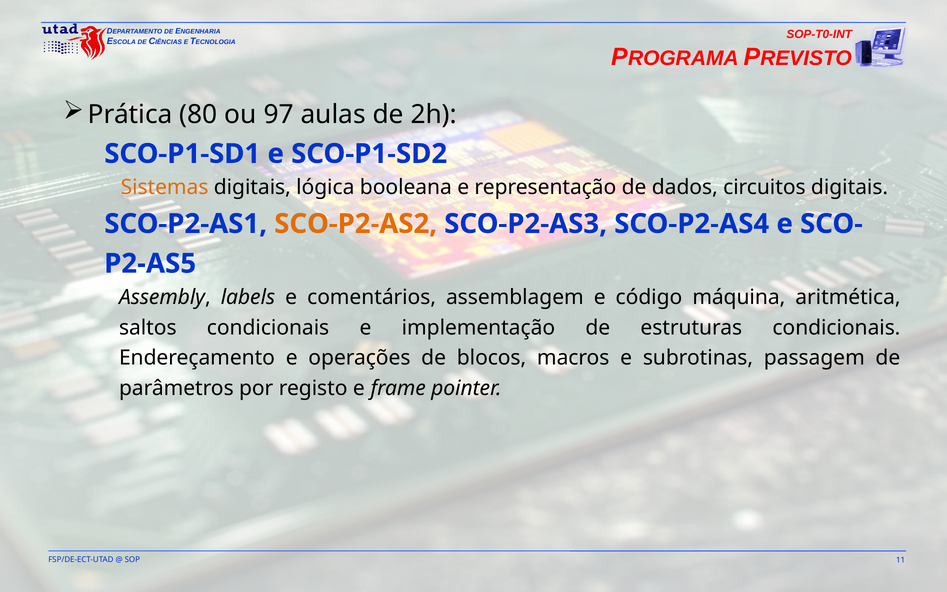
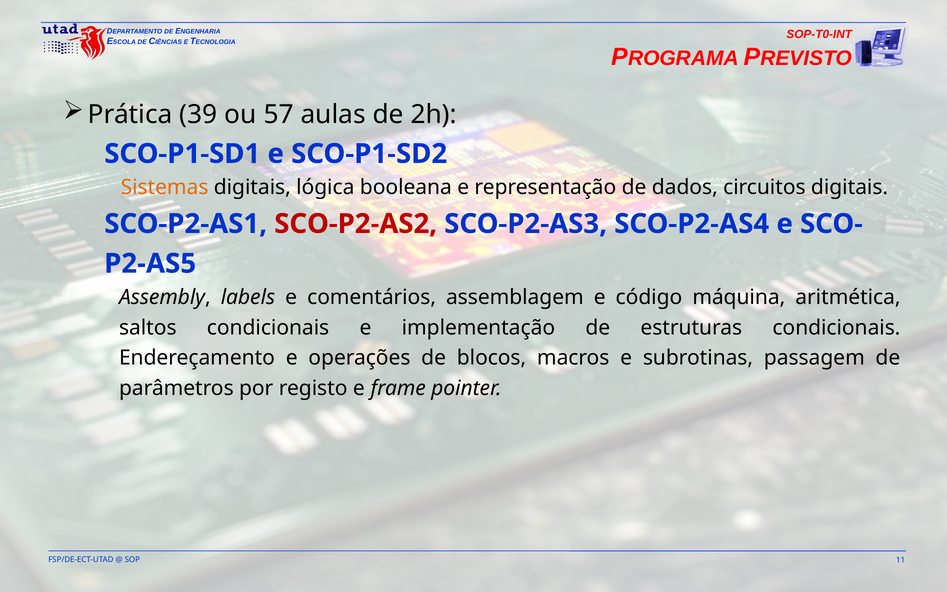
80: 80 -> 39
97: 97 -> 57
SCO-P2-AS2 colour: orange -> red
